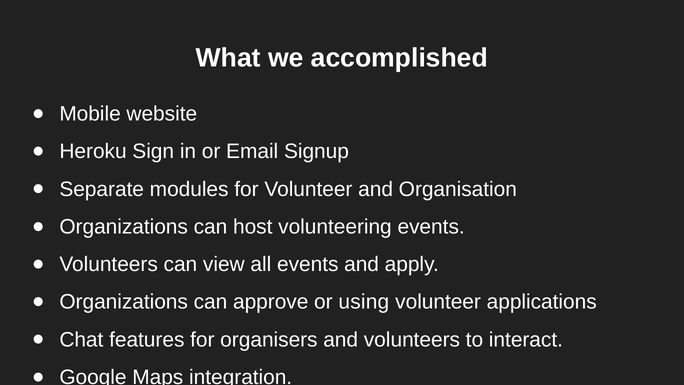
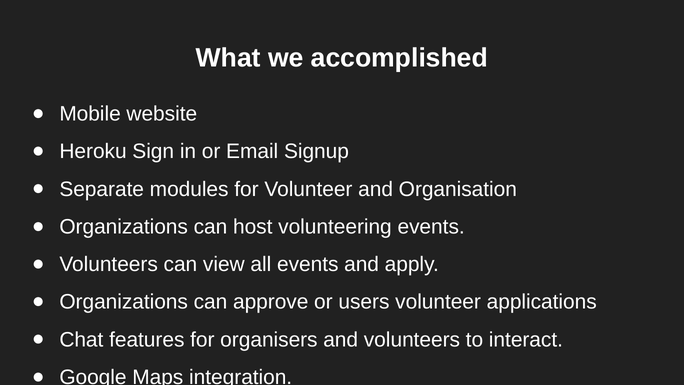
using: using -> users
